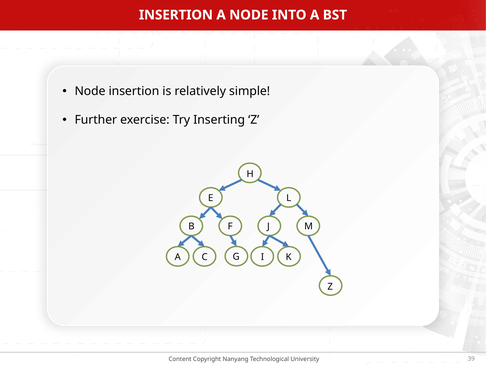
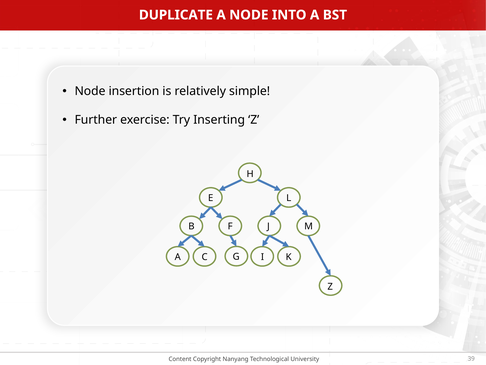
INSERTION at (176, 15): INSERTION -> DUPLICATE
